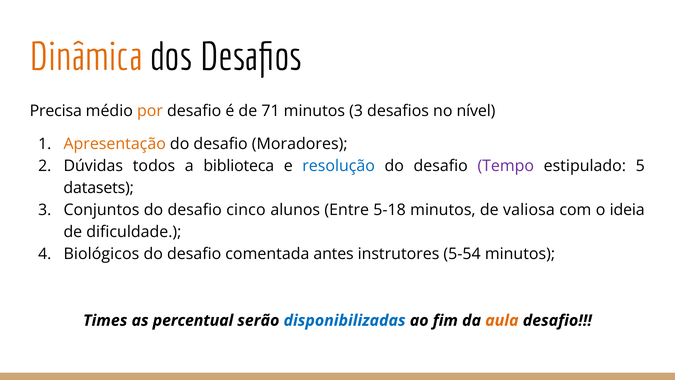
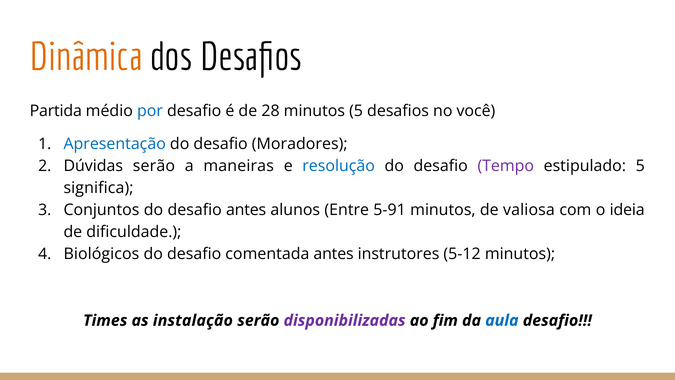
Precisa: Precisa -> Partida
por colour: orange -> blue
71: 71 -> 28
minutos 3: 3 -> 5
nível: nível -> você
Apresentação colour: orange -> blue
Dúvidas todos: todos -> serão
biblioteca: biblioteca -> maneiras
datasets: datasets -> significa
desafio cinco: cinco -> antes
5-18: 5-18 -> 5-91
5-54: 5-54 -> 5-12
percentual: percentual -> instalação
disponibilizadas colour: blue -> purple
aula colour: orange -> blue
